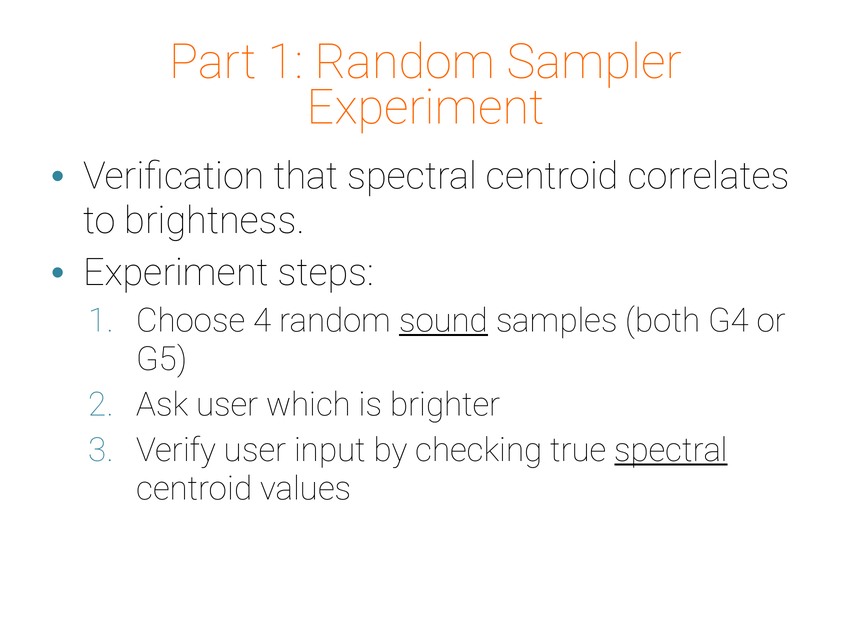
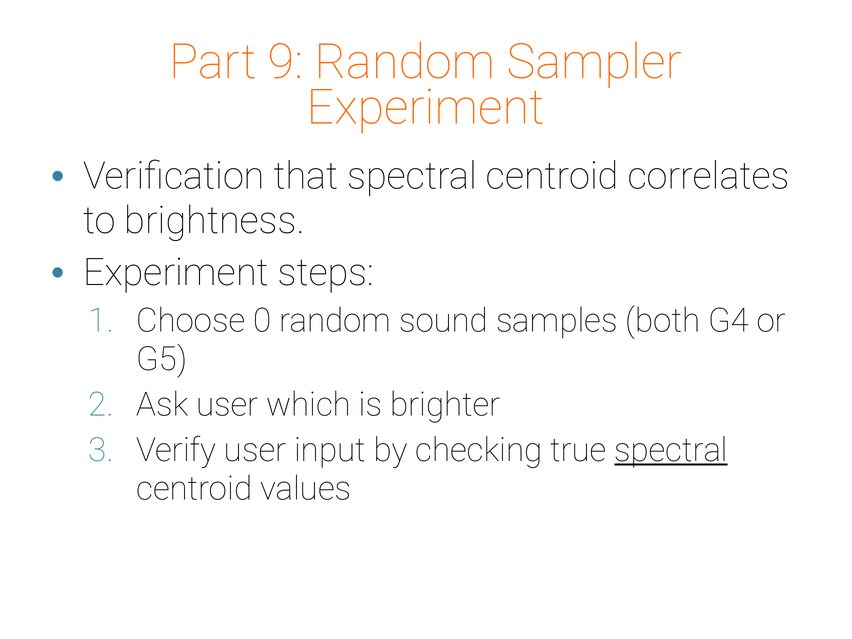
Part 1: 1 -> 9
4: 4 -> 0
sound underline: present -> none
